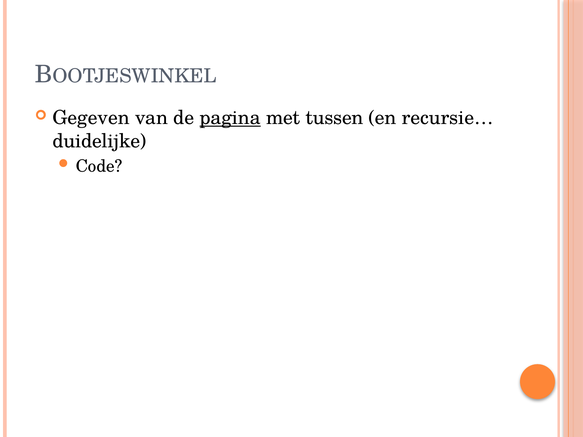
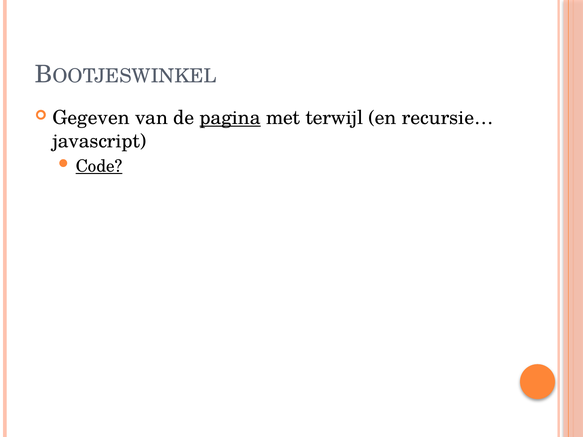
tussen: tussen -> terwijl
duidelijke: duidelijke -> javascript
Code underline: none -> present
